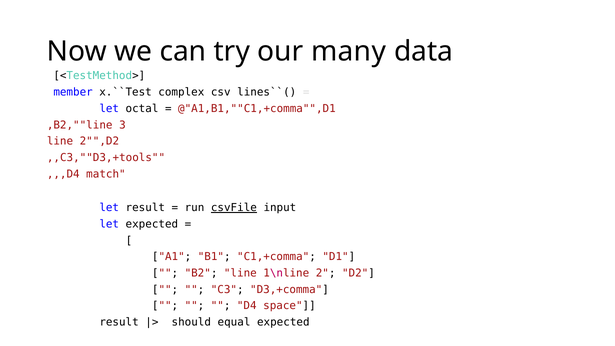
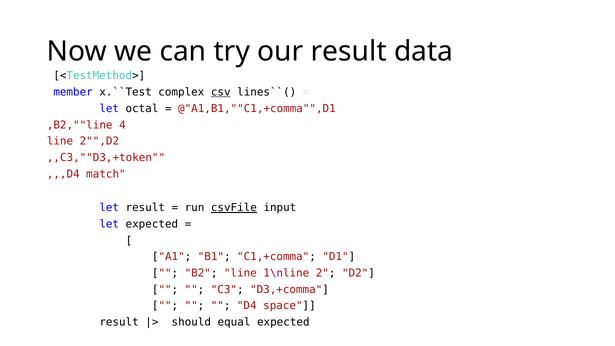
our many: many -> result
csv underline: none -> present
3: 3 -> 4
,,C3,""D3,+tools: ,,C3,""D3,+tools -> ,,C3,""D3,+token
